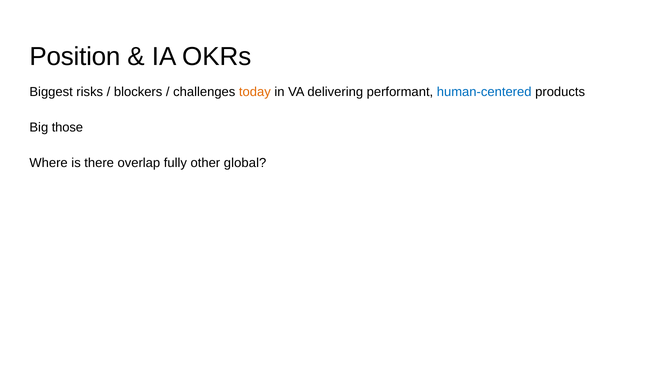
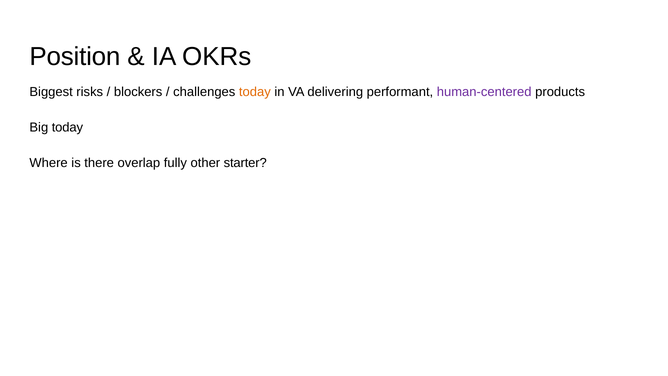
human-centered colour: blue -> purple
Big those: those -> today
global: global -> starter
